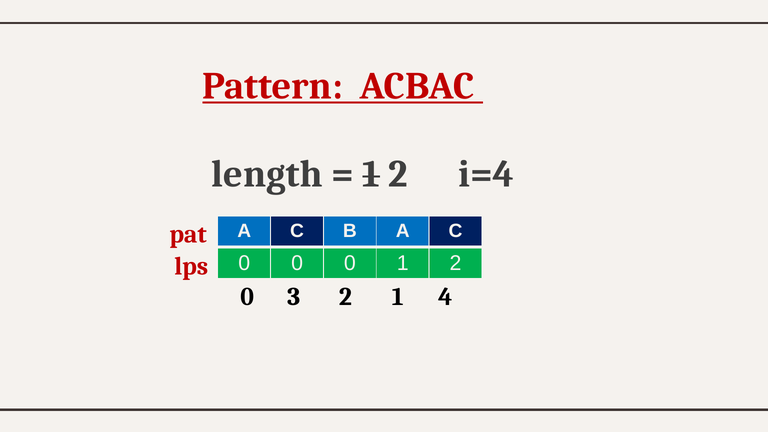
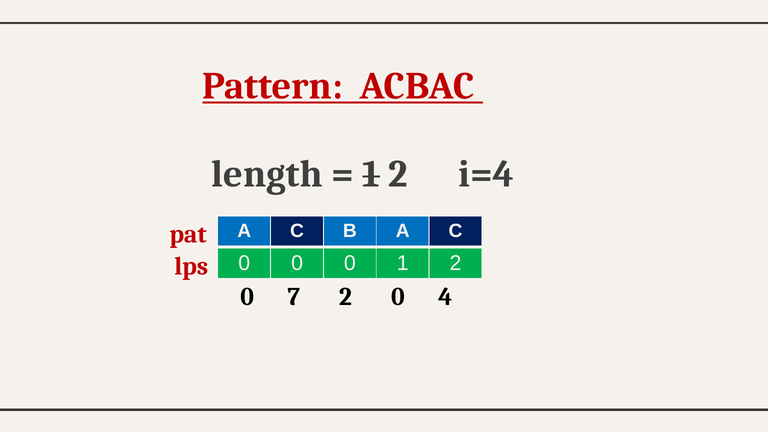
3: 3 -> 7
2 1: 1 -> 0
